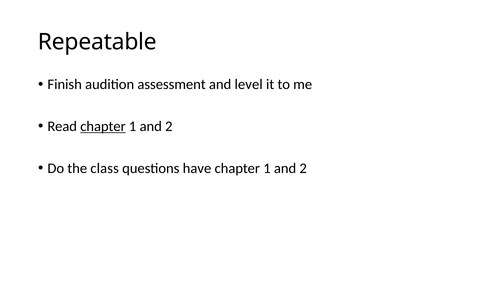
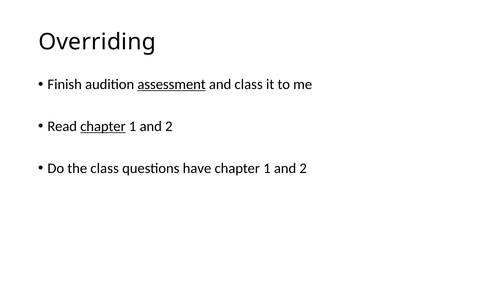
Repeatable: Repeatable -> Overriding
assessment underline: none -> present
and level: level -> class
